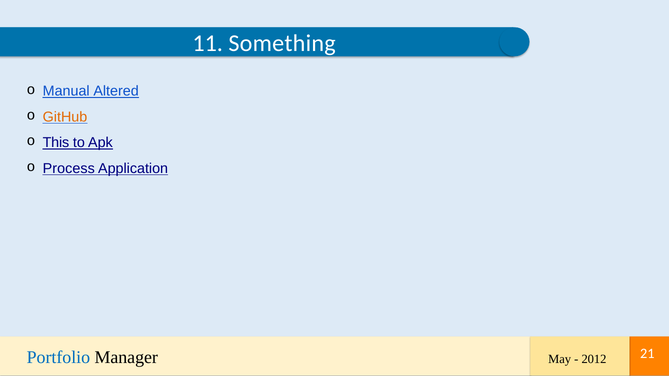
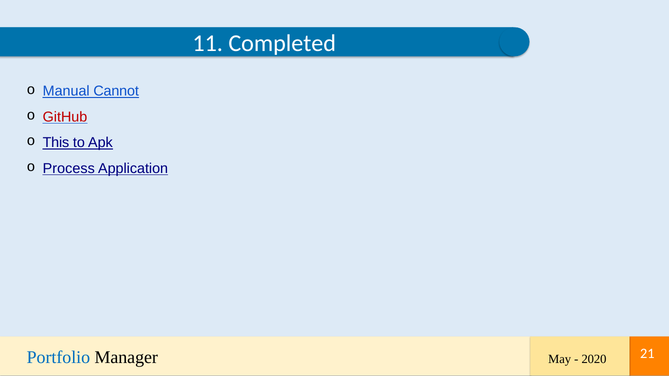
Something: Something -> Completed
Altered: Altered -> Cannot
GitHub colour: orange -> red
2012: 2012 -> 2020
